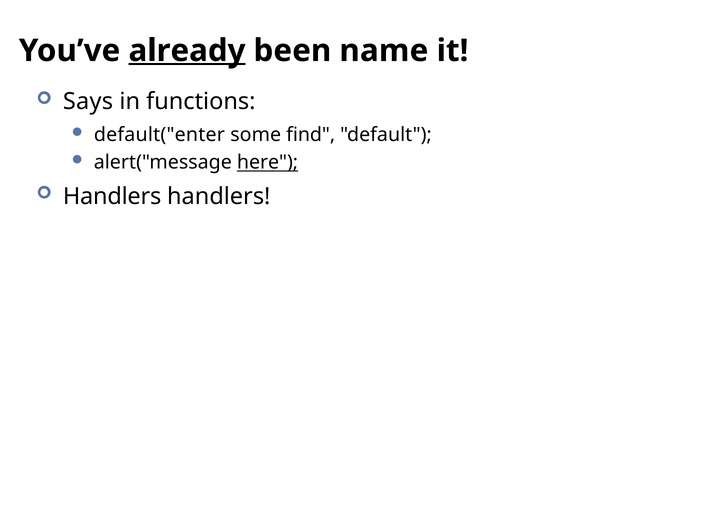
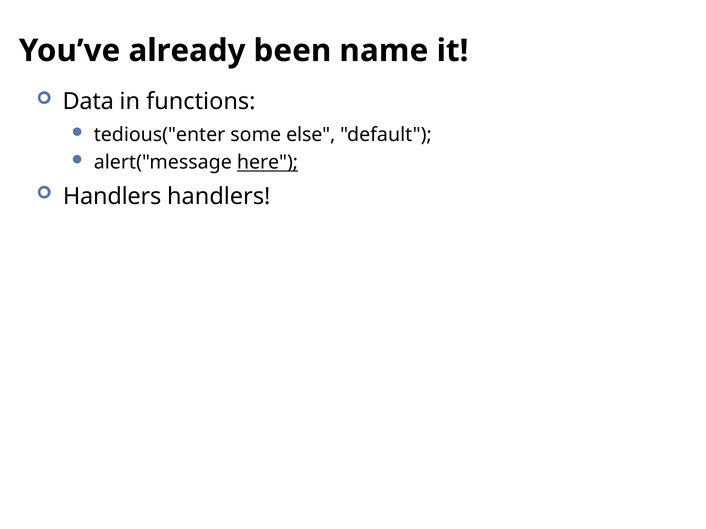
already underline: present -> none
Says: Says -> Data
default("enter: default("enter -> tedious("enter
find: find -> else
